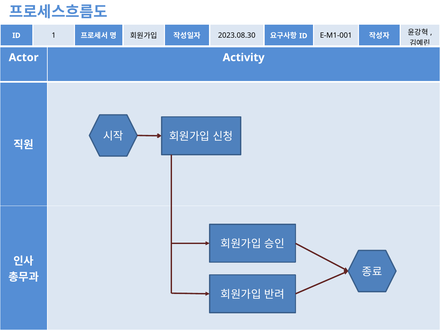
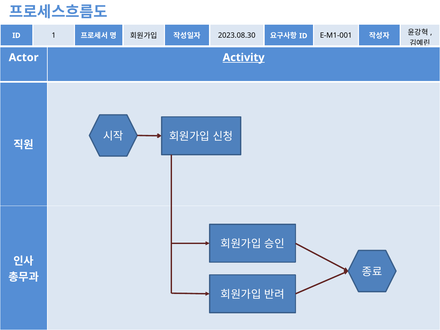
Activity underline: none -> present
